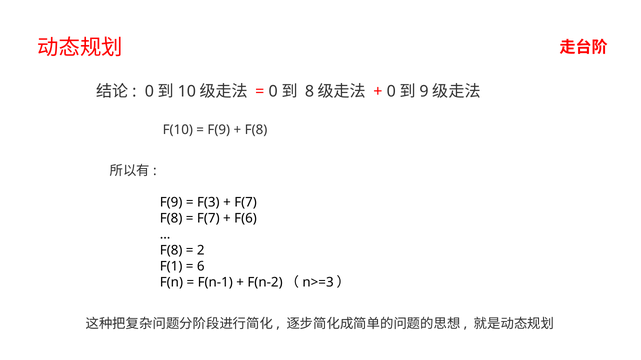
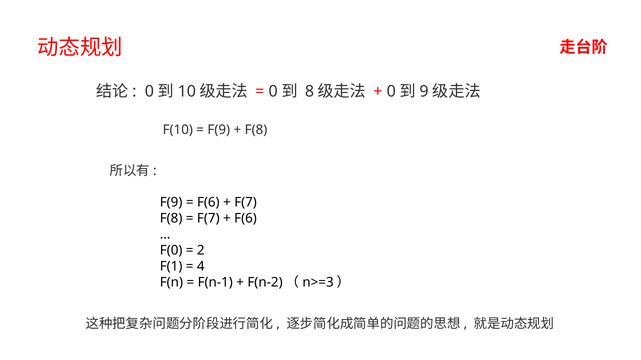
F(3 at (208, 203): F(3 -> F(6
F(8 at (171, 251): F(8 -> F(0
6: 6 -> 4
